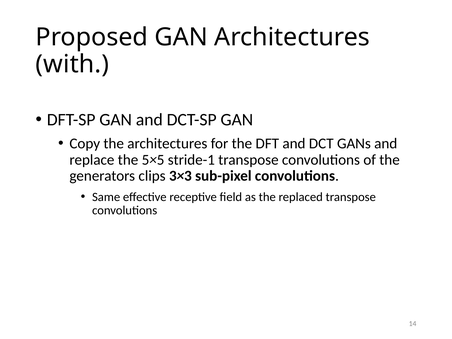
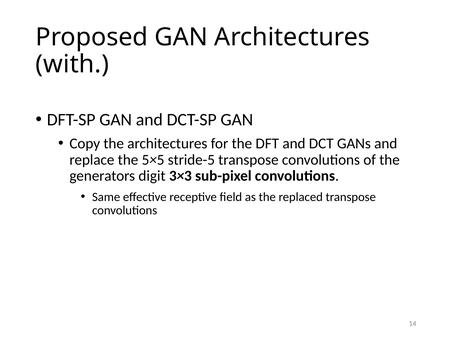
stride-1: stride-1 -> stride-5
clips: clips -> digit
